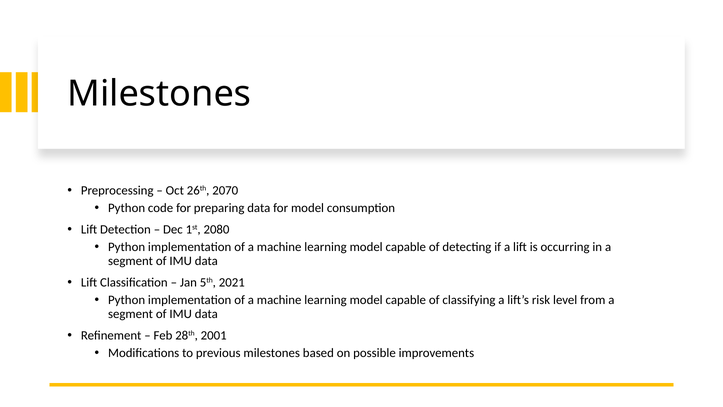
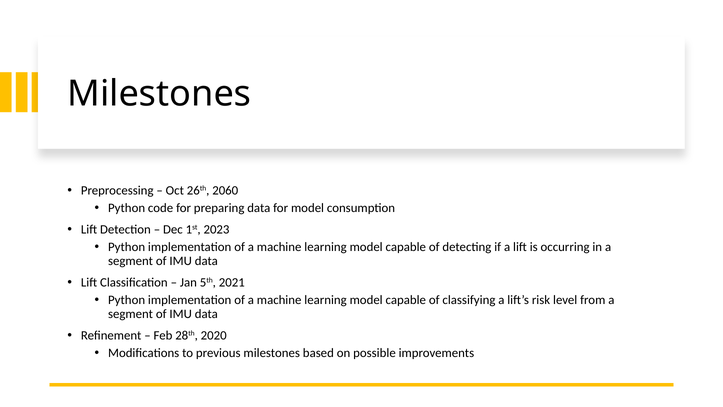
2070: 2070 -> 2060
2080: 2080 -> 2023
2001: 2001 -> 2020
